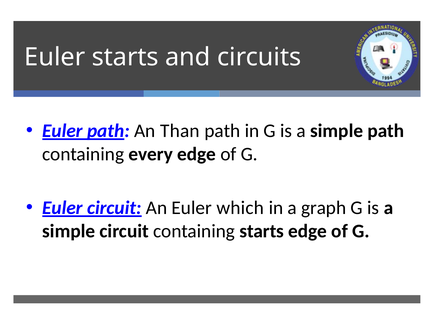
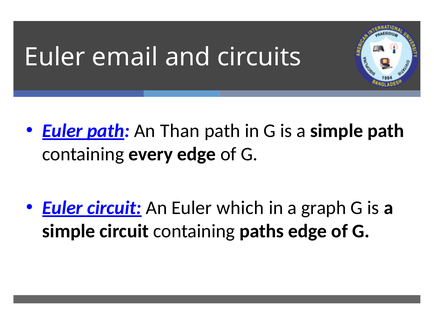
Euler starts: starts -> email
containing starts: starts -> paths
